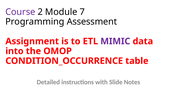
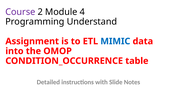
7: 7 -> 4
Assessment: Assessment -> Understand
MIMIC colour: purple -> blue
